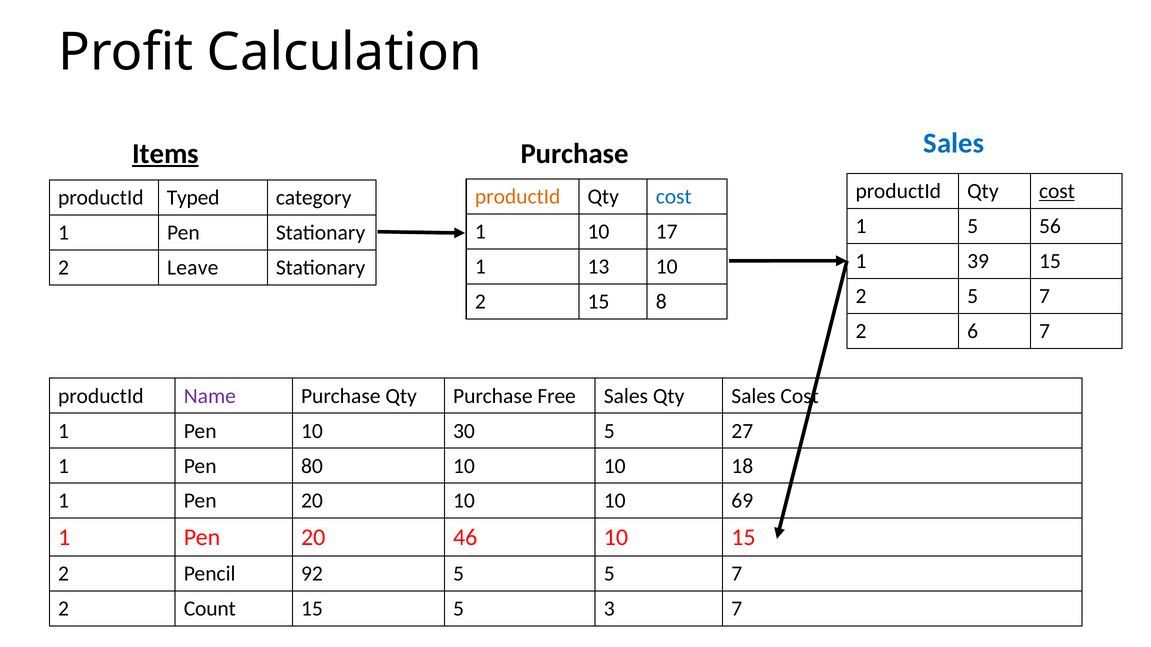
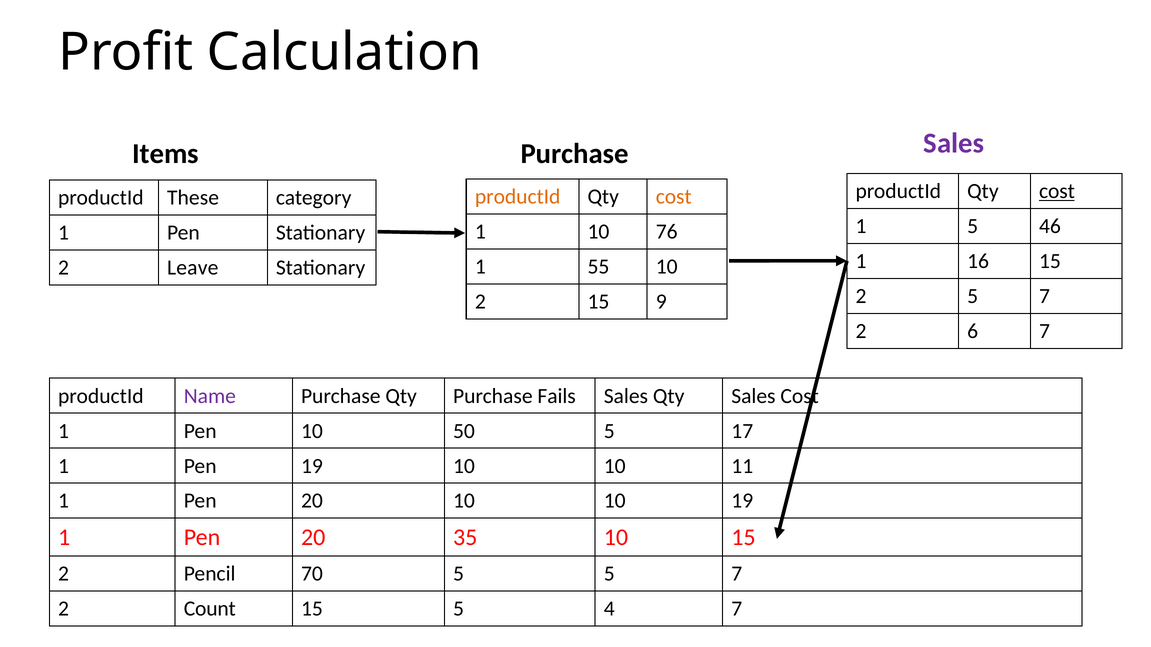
Items underline: present -> none
Sales at (954, 143) colour: blue -> purple
cost at (674, 197) colour: blue -> orange
Typed: Typed -> These
56: 56 -> 46
17: 17 -> 76
39: 39 -> 16
13: 13 -> 55
8: 8 -> 9
Free: Free -> Fails
30: 30 -> 50
27: 27 -> 17
Pen 80: 80 -> 19
18: 18 -> 11
10 69: 69 -> 19
46: 46 -> 35
92: 92 -> 70
3: 3 -> 4
